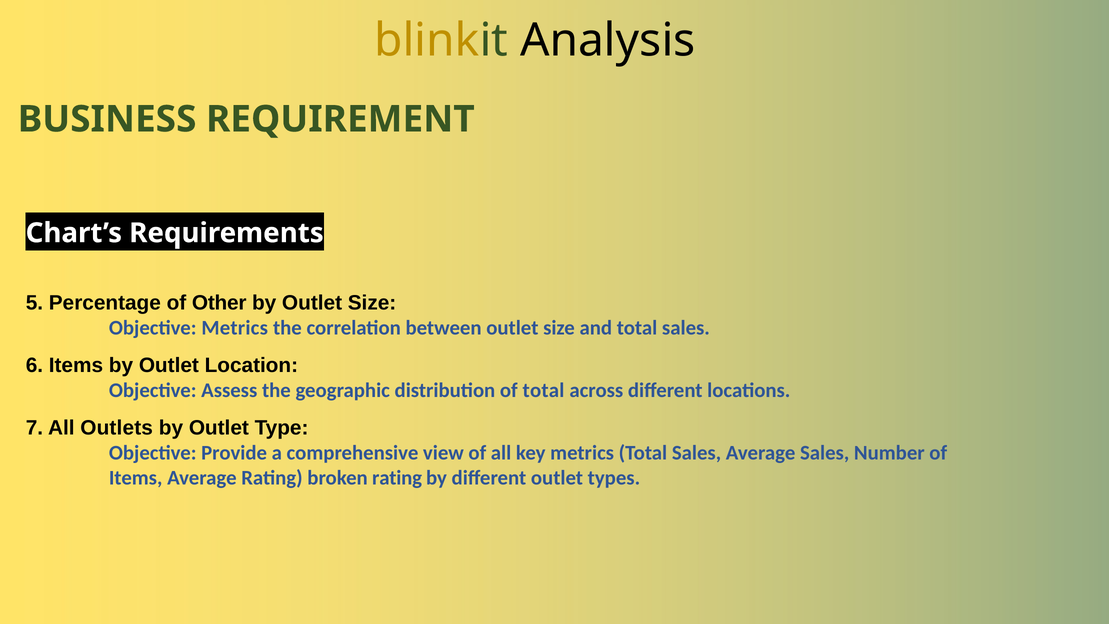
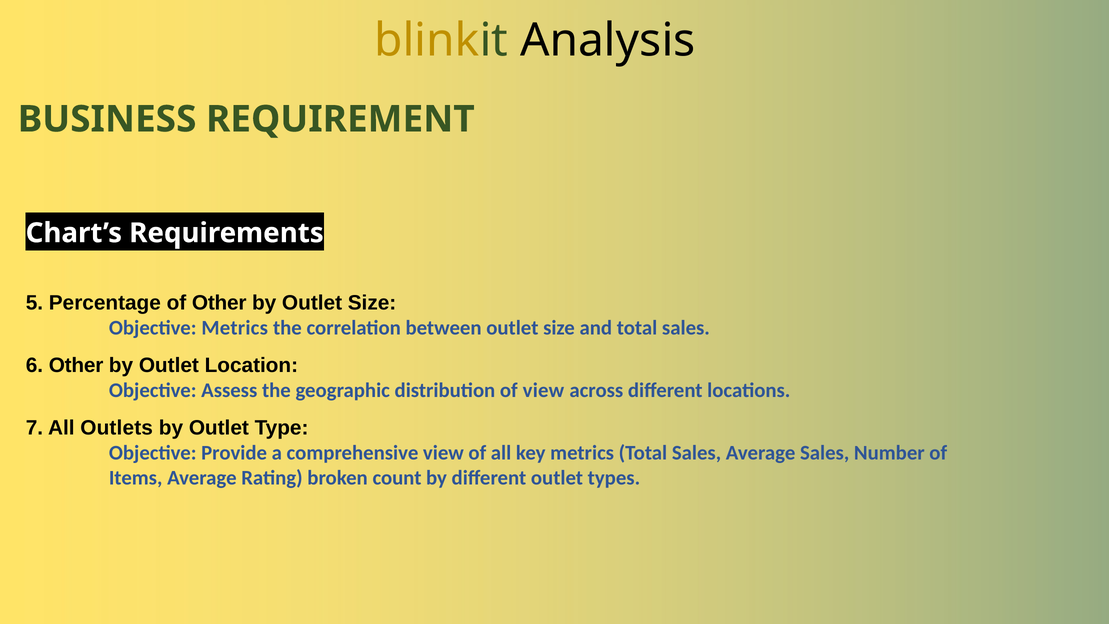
6 Items: Items -> Other
of total: total -> view
broken rating: rating -> count
